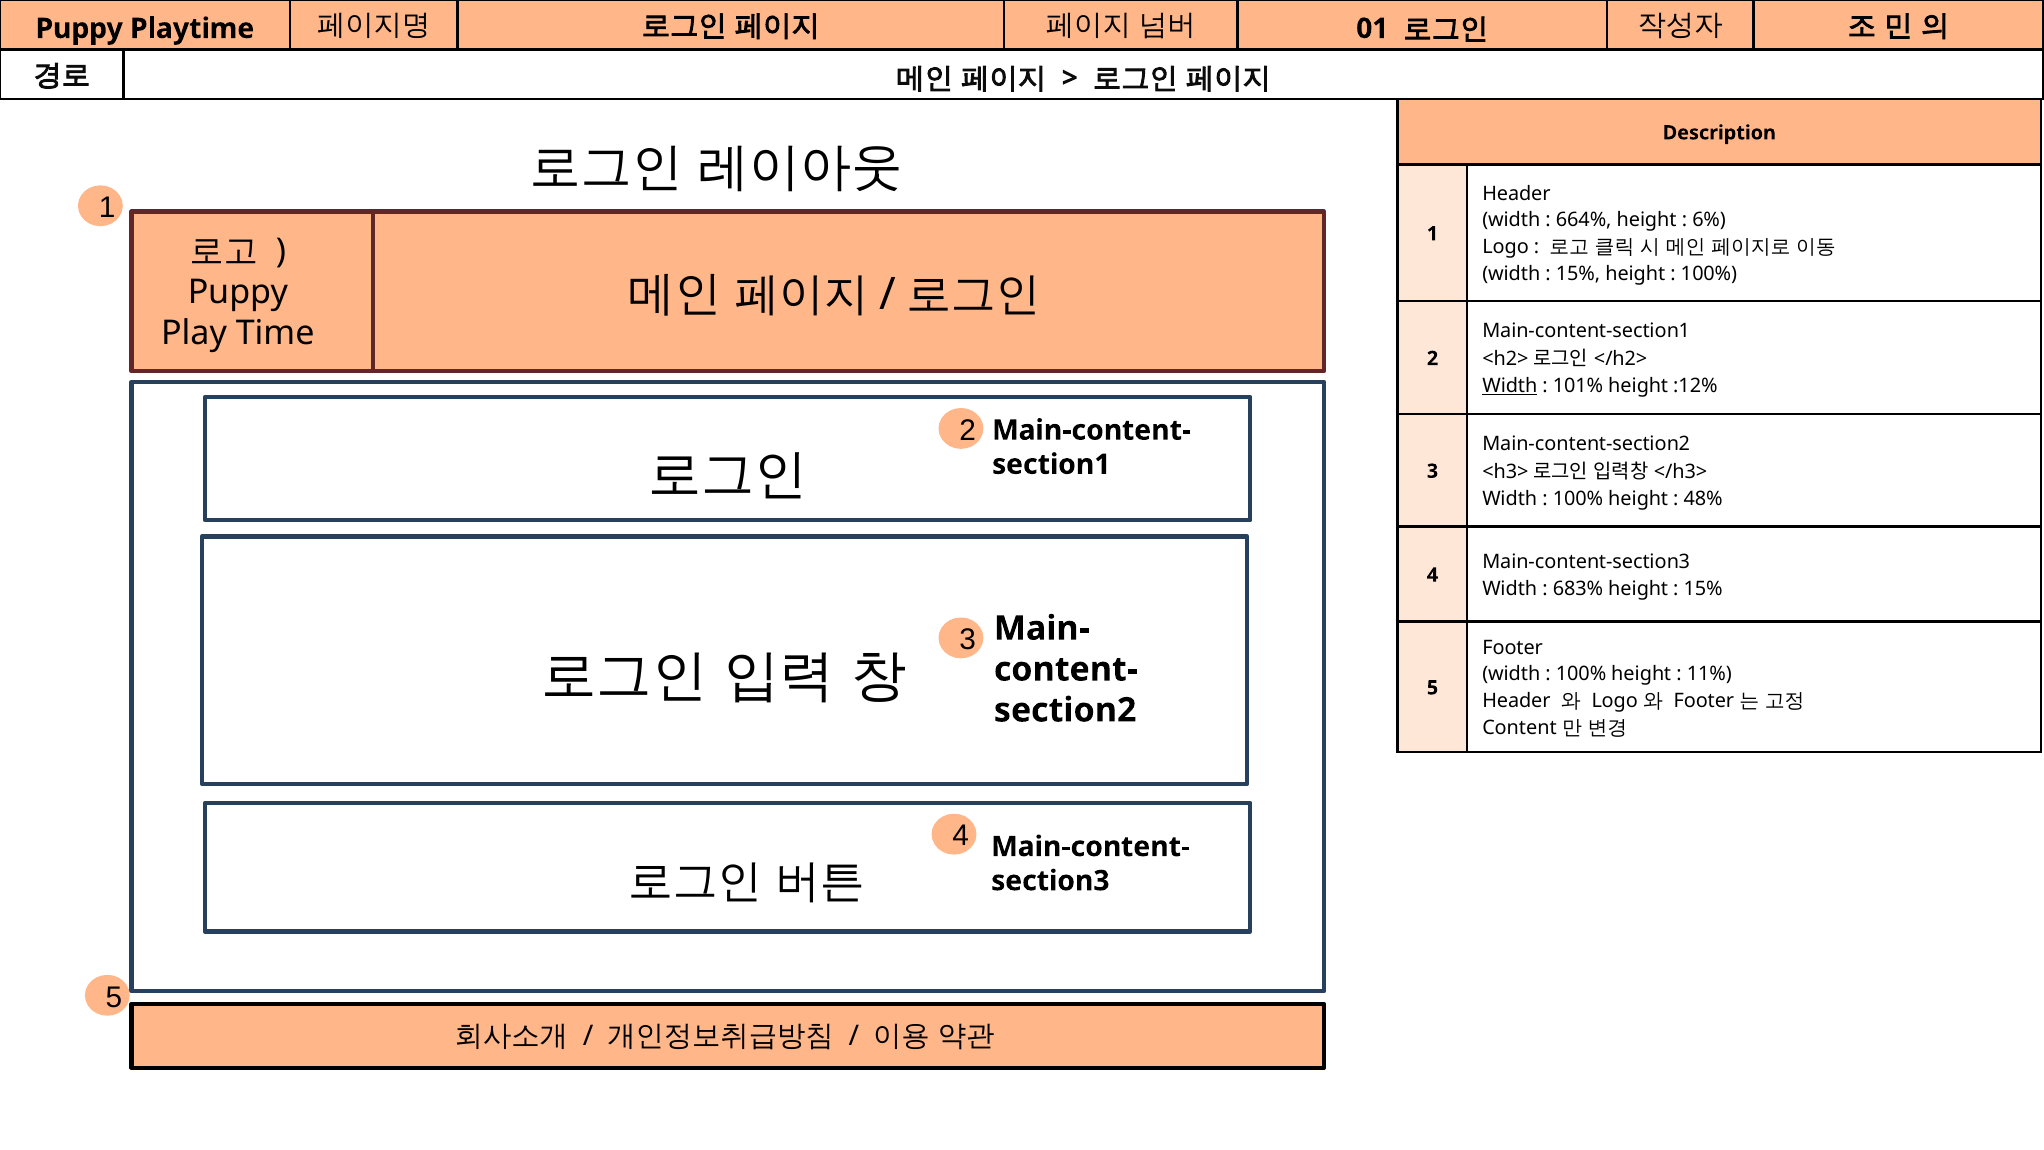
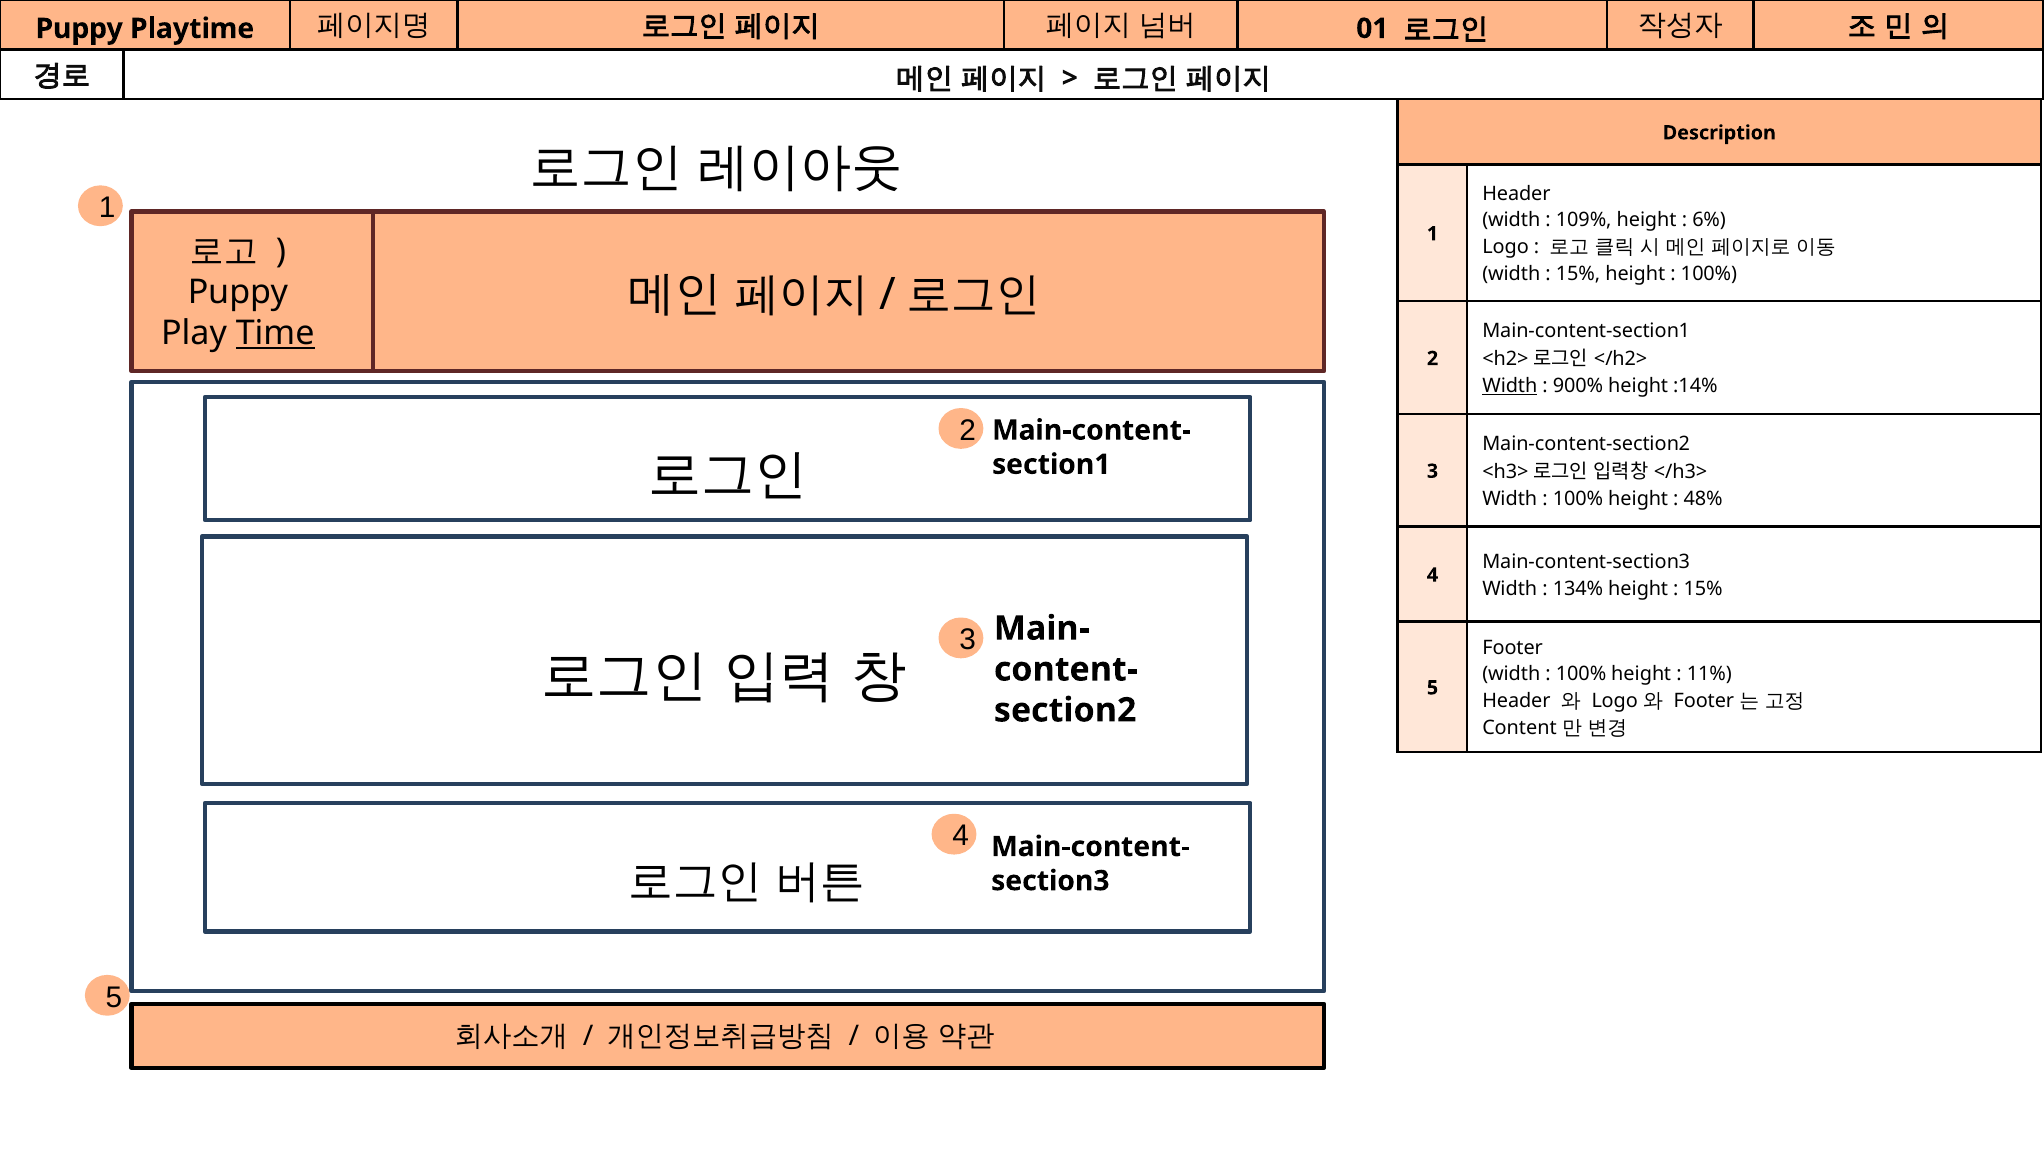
664%: 664% -> 109%
Time underline: none -> present
101%: 101% -> 900%
:12%: :12% -> :14%
683%: 683% -> 134%
